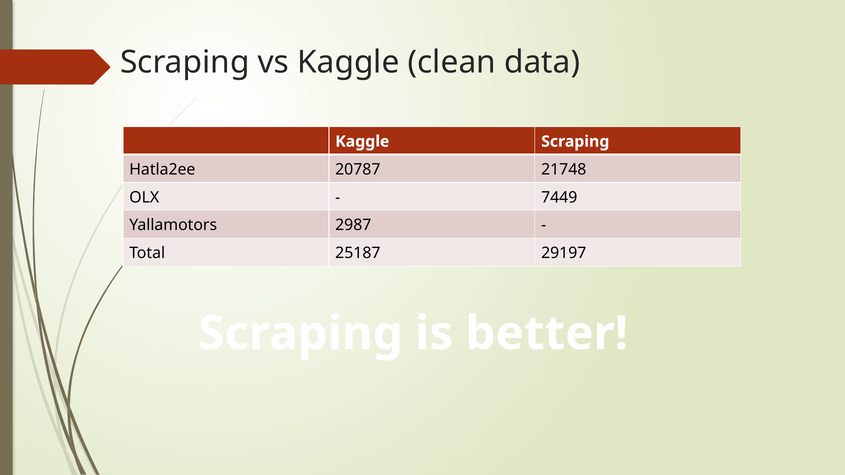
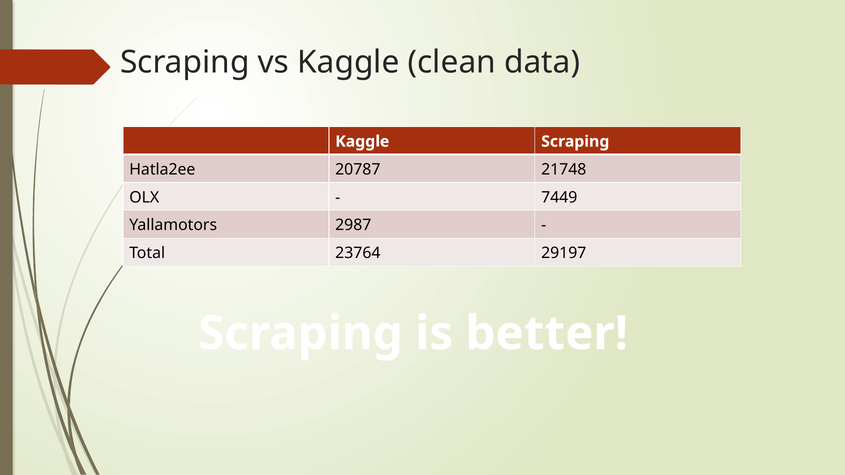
25187: 25187 -> 23764
